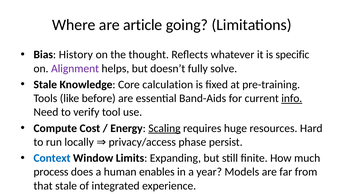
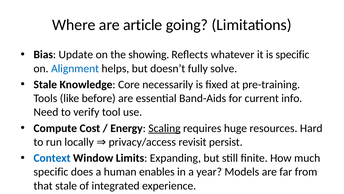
History: History -> Update
thought: thought -> showing
Alignment colour: purple -> blue
calculation: calculation -> necessarily
info underline: present -> none
phase: phase -> revisit
process at (51, 172): process -> specific
